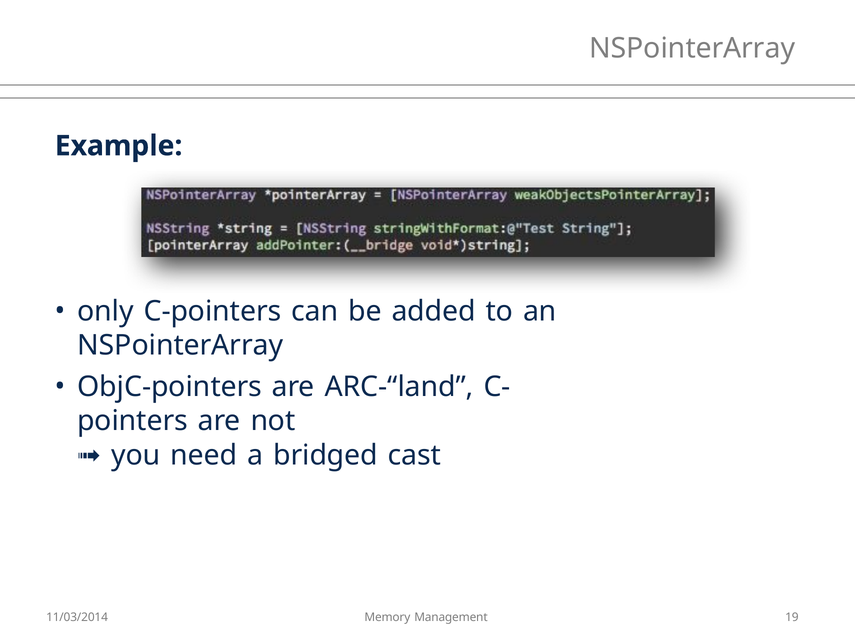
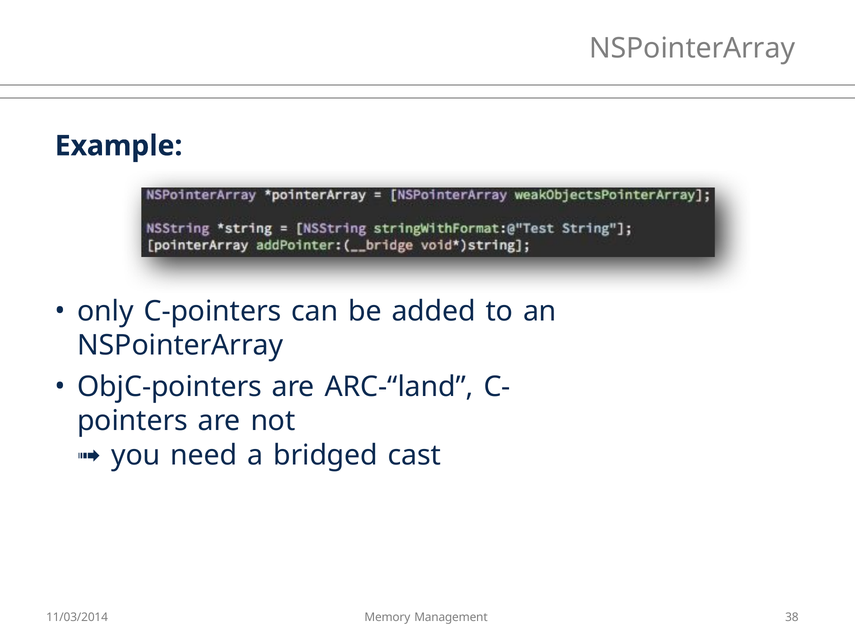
19: 19 -> 38
